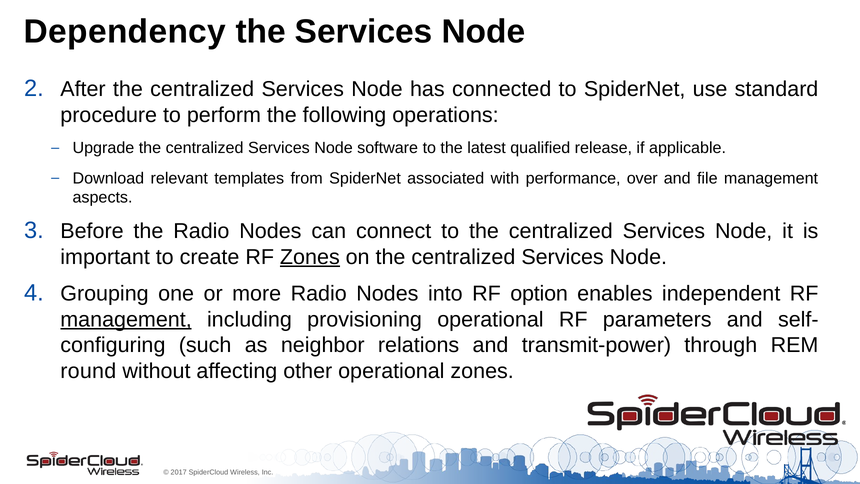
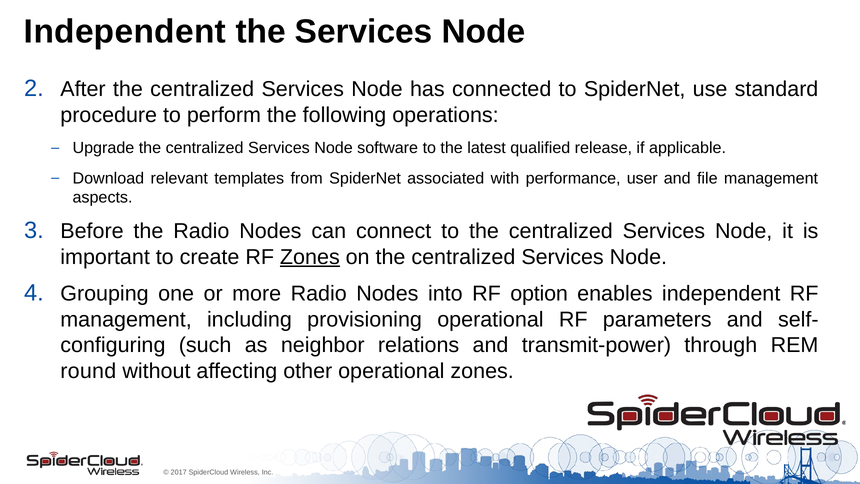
Dependency at (125, 32): Dependency -> Independent
over: over -> user
management at (126, 319) underline: present -> none
